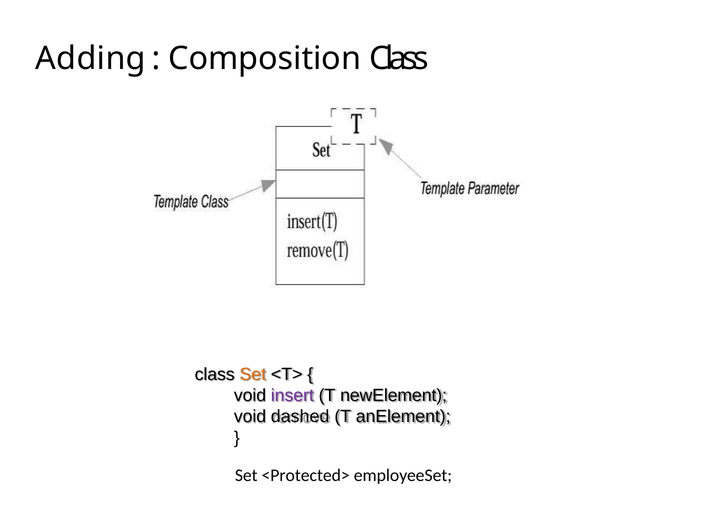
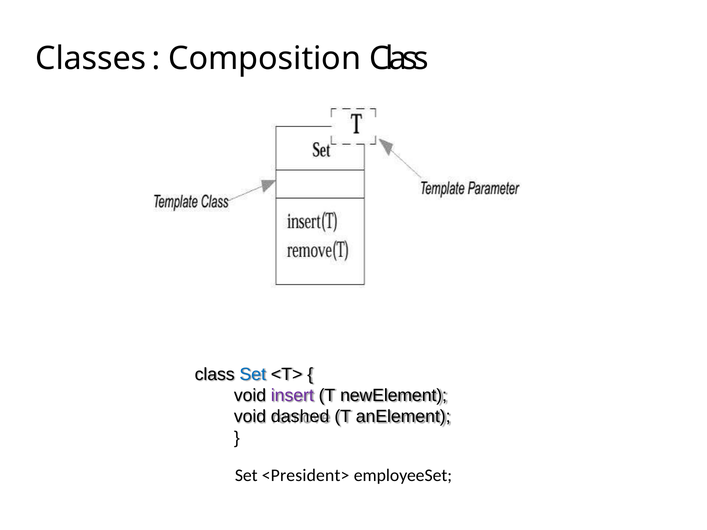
Adding: Adding -> Classes
Set at (253, 374) colour: orange -> blue
<Protected>: <Protected> -> <President>
